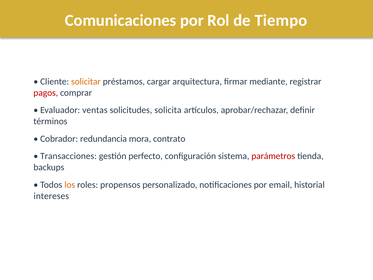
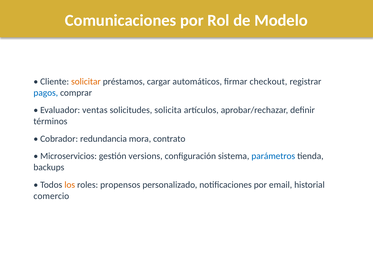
Tiempo: Tiempo -> Modelo
arquitectura: arquitectura -> automáticos
mediante: mediante -> checkout
pagos colour: red -> blue
Transacciones: Transacciones -> Microservicios
perfecto: perfecto -> versions
parámetros colour: red -> blue
intereses: intereses -> comercio
